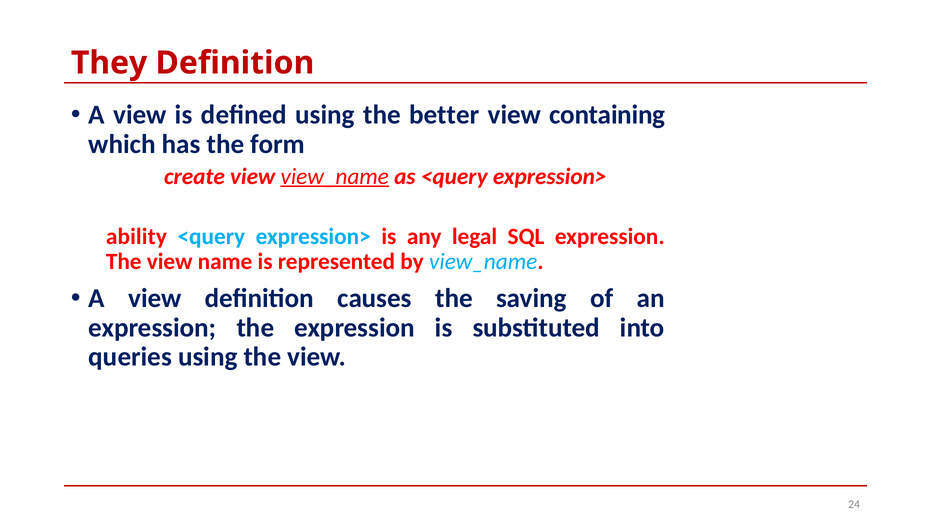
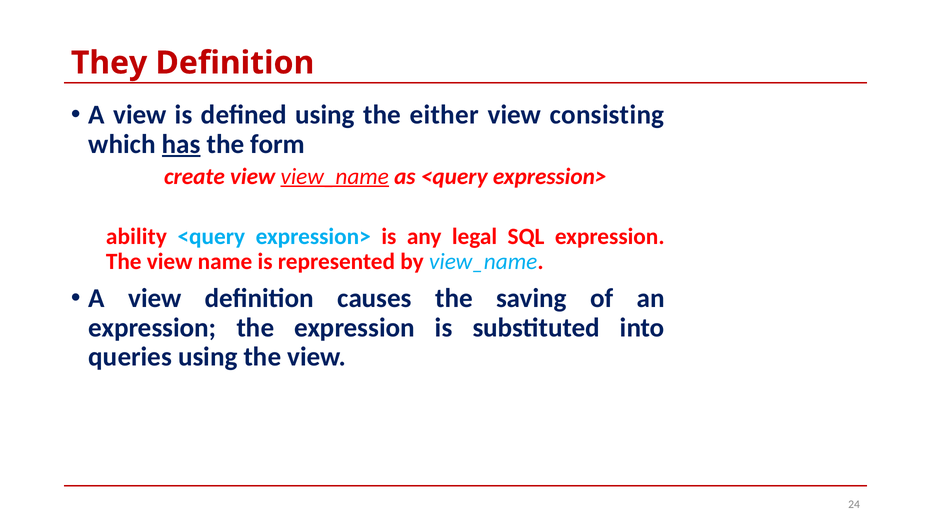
better: better -> either
containing: containing -> consisting
has underline: none -> present
